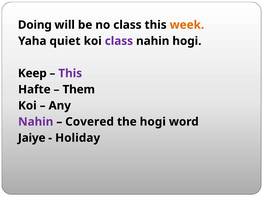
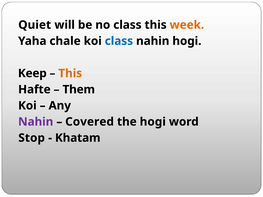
Doing: Doing -> Quiet
quiet: quiet -> chale
class at (119, 41) colour: purple -> blue
This at (70, 73) colour: purple -> orange
Jaiye: Jaiye -> Stop
Holiday: Holiday -> Khatam
